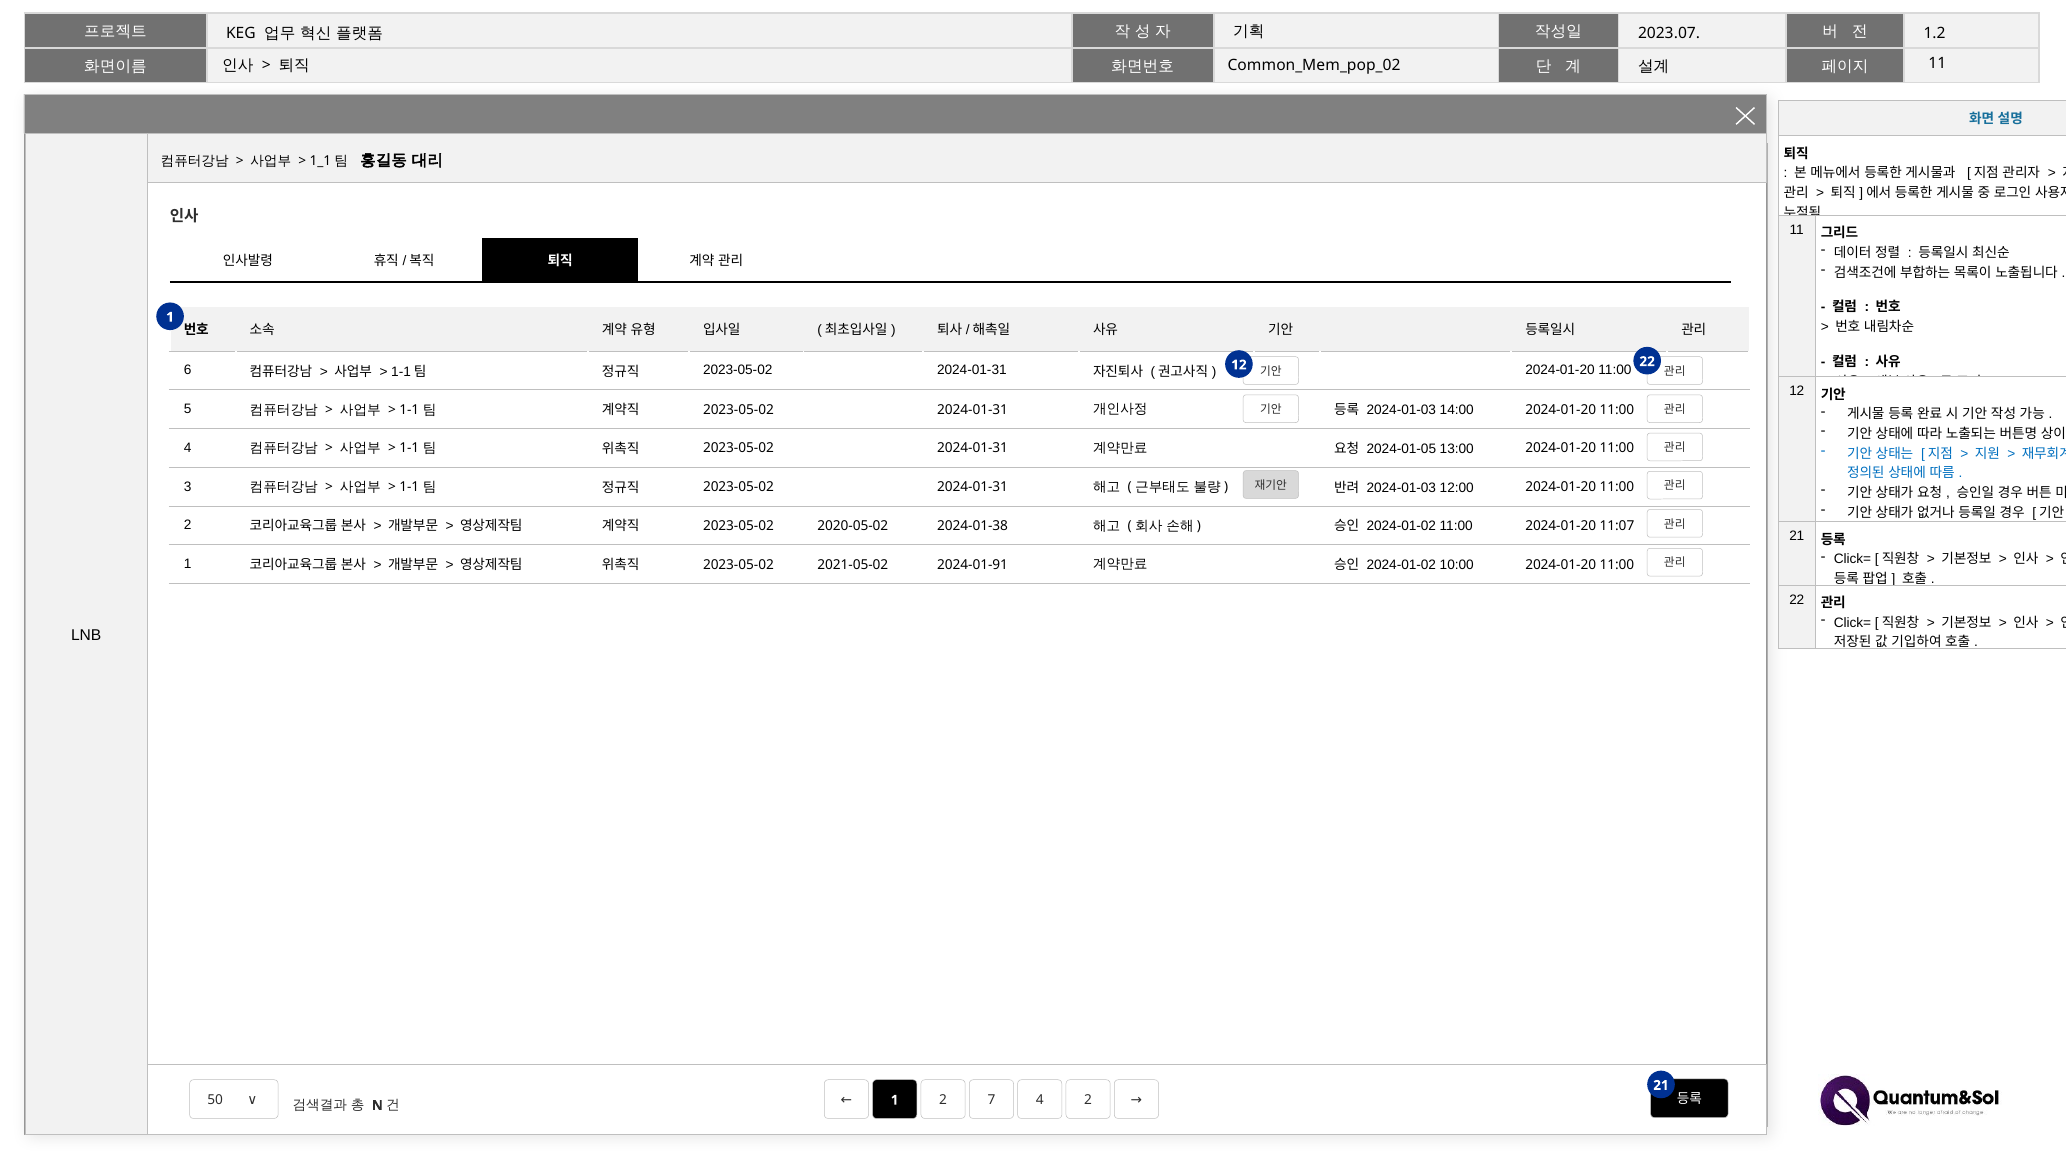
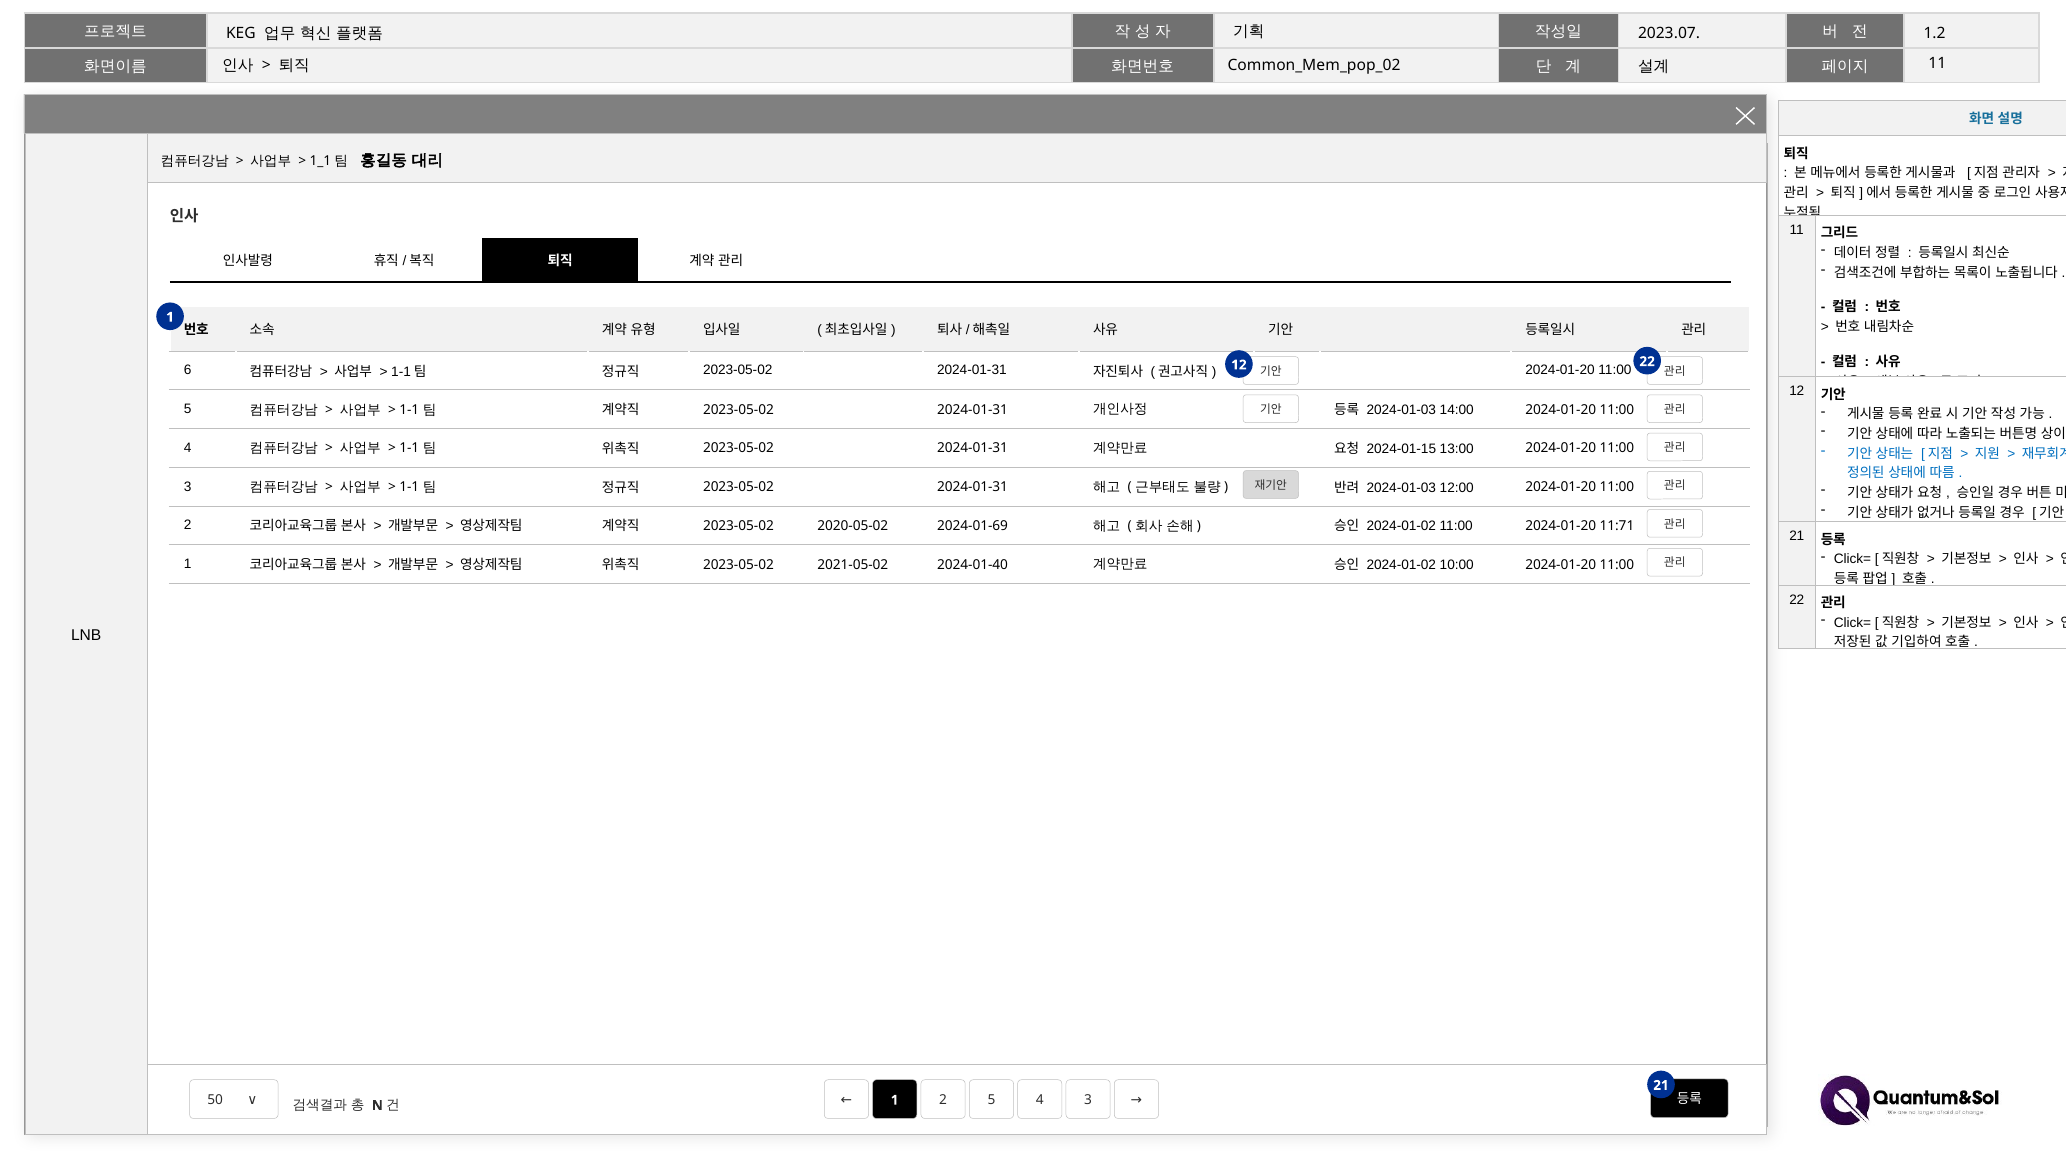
2024-01-05: 2024-01-05 -> 2024-01-15
2024-01-38: 2024-01-38 -> 2024-01-69
11:07: 11:07 -> 11:71
2024-01-91: 2024-01-91 -> 2024-01-40
2 7: 7 -> 5
4 2: 2 -> 3
